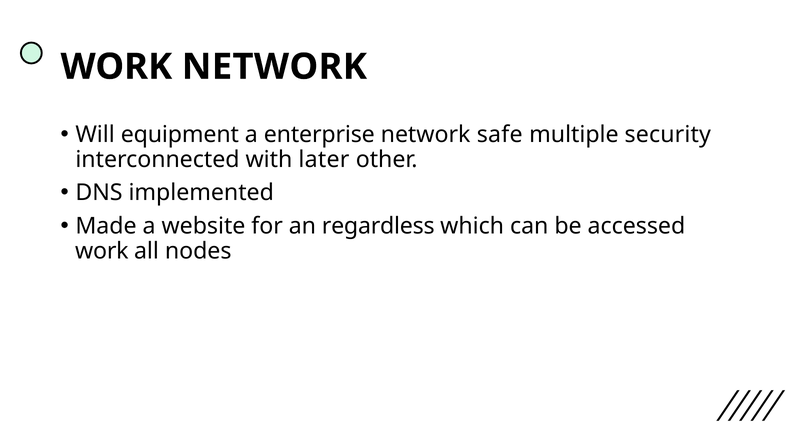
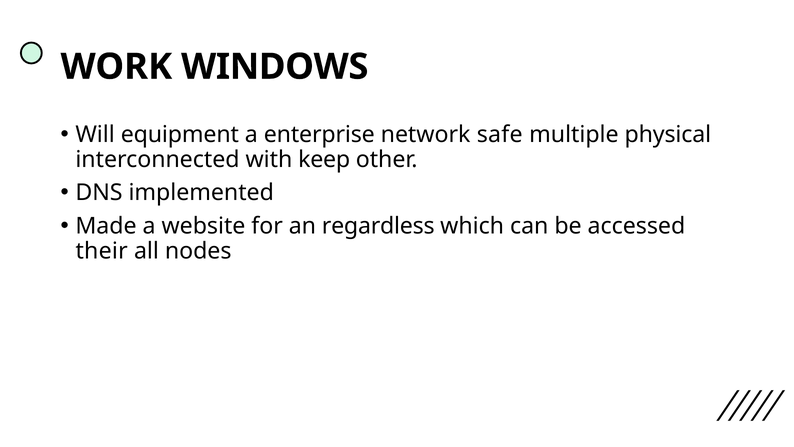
WORK NETWORK: NETWORK -> WINDOWS
security: security -> physical
later: later -> keep
work at (102, 251): work -> their
